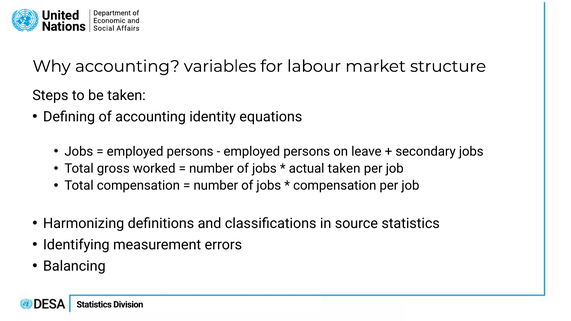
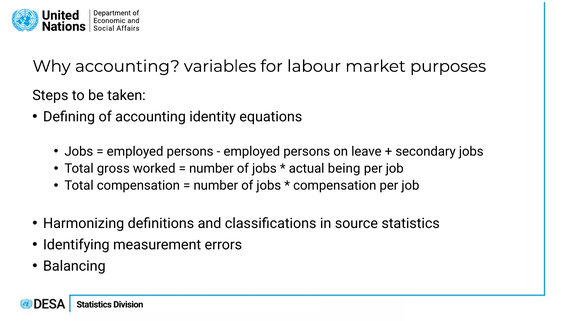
structure: structure -> purposes
actual taken: taken -> being
